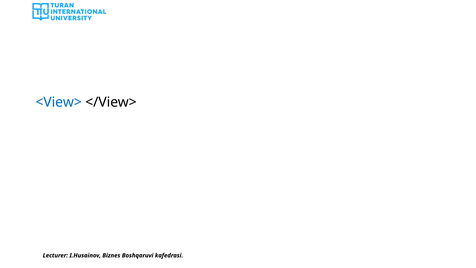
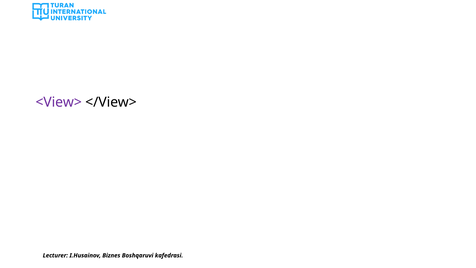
<View> colour: blue -> purple
